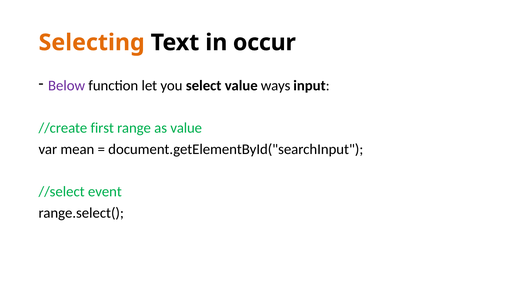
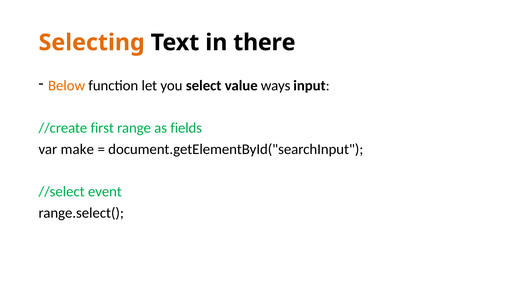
occur: occur -> there
Below colour: purple -> orange
as value: value -> fields
mean: mean -> make
